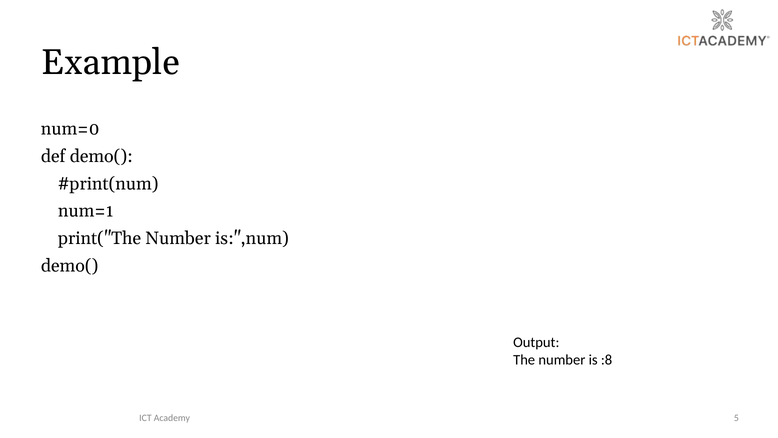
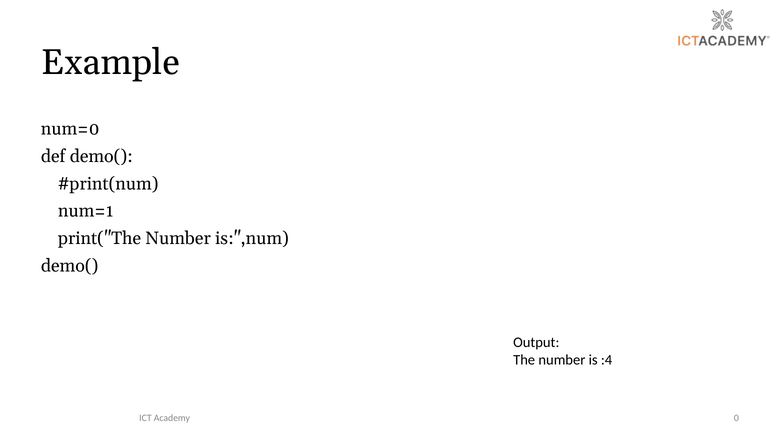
:8: :8 -> :4
5: 5 -> 0
